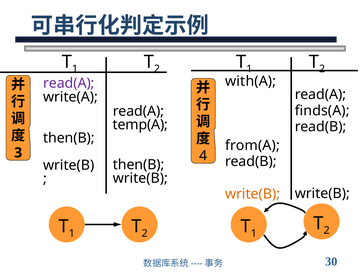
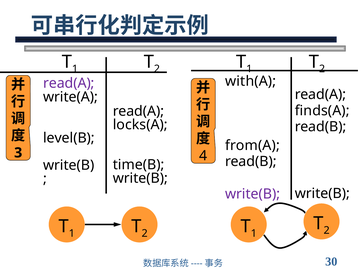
temp(A: temp(A -> locks(A
then(B at (69, 138): then(B -> level(B
then(B at (139, 165): then(B -> time(B
write(B at (253, 194) colour: orange -> purple
